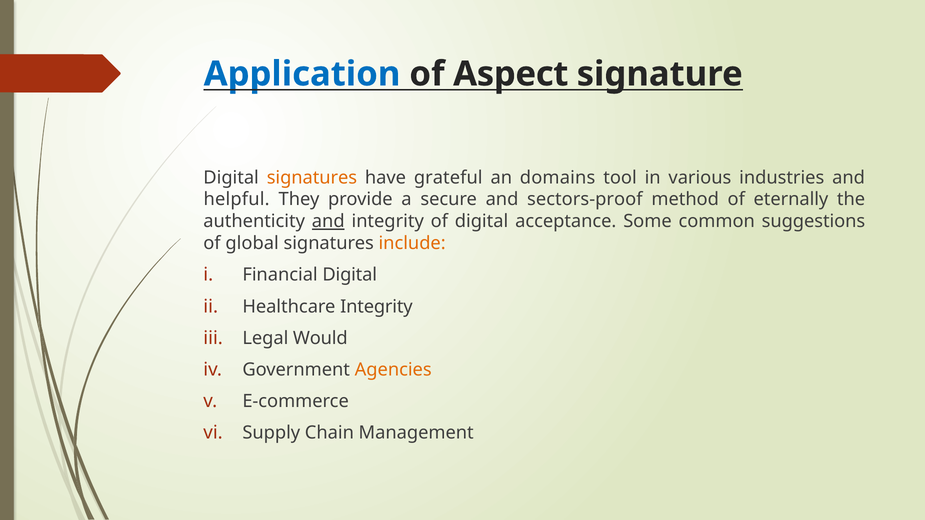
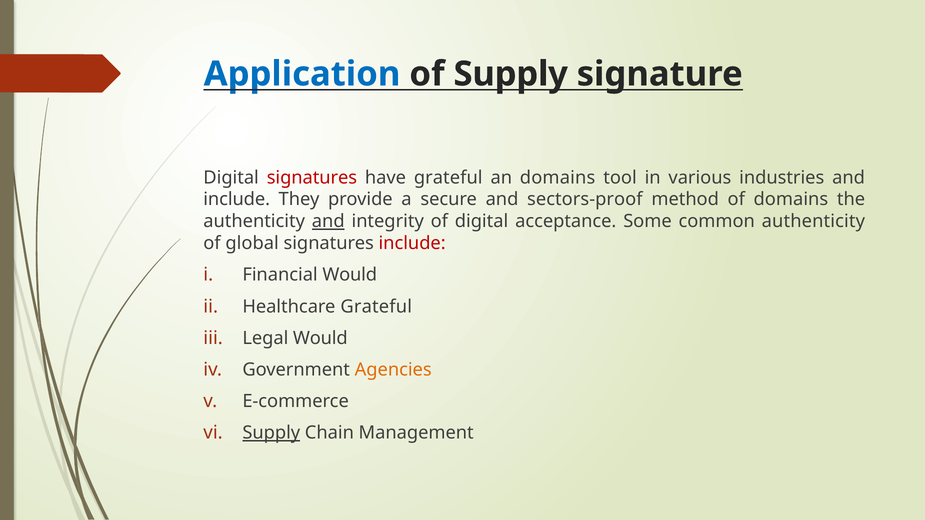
of Aspect: Aspect -> Supply
signatures at (312, 178) colour: orange -> red
helpful at (237, 200): helpful -> include
of eternally: eternally -> domains
common suggestions: suggestions -> authenticity
include at (412, 243) colour: orange -> red
Financial Digital: Digital -> Would
Healthcare Integrity: Integrity -> Grateful
Supply at (271, 433) underline: none -> present
